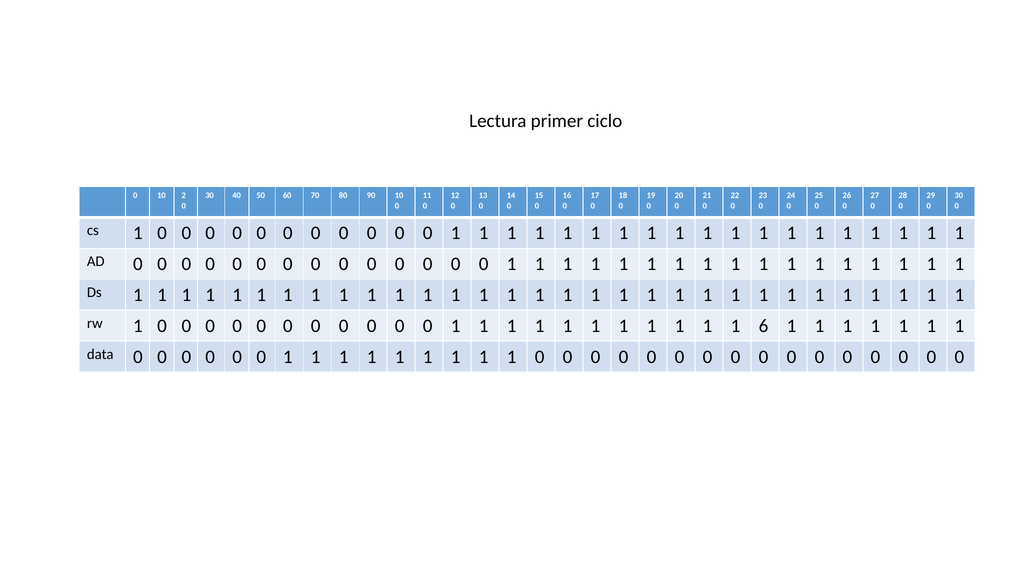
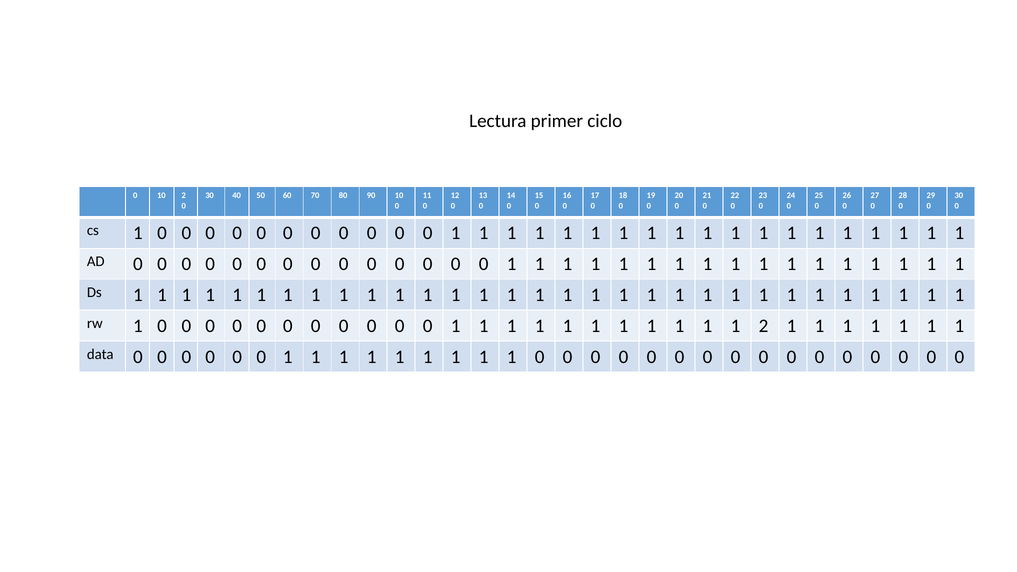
1 6: 6 -> 2
